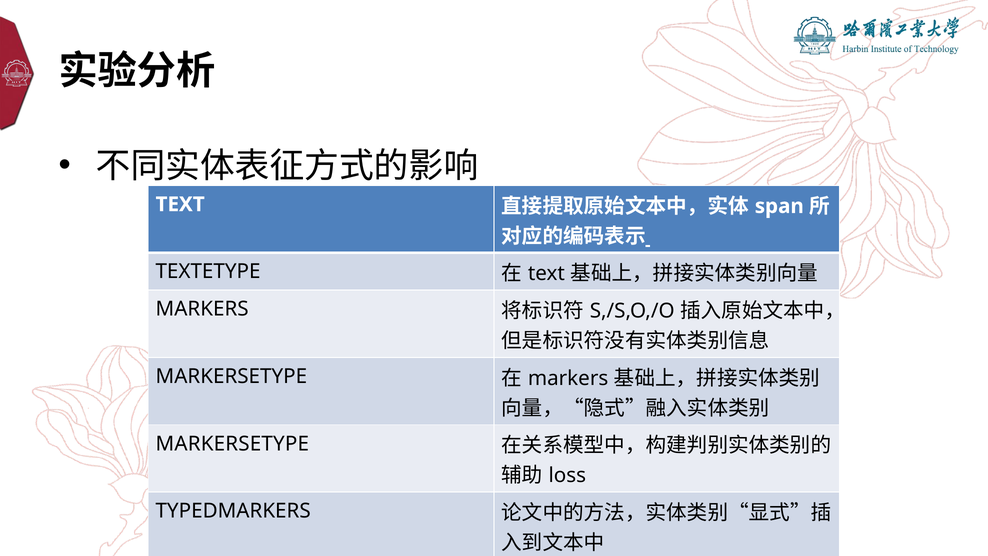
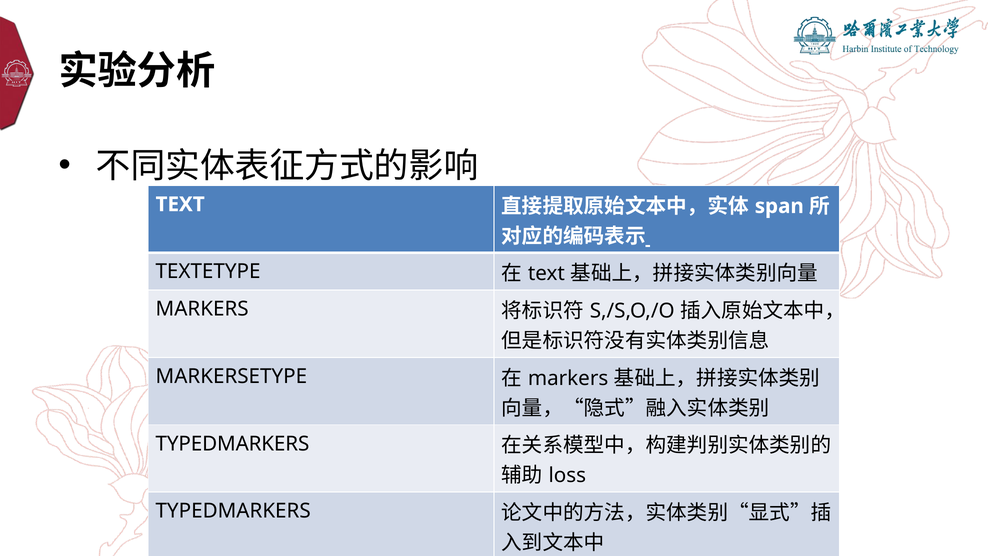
MARKERSETYPE at (232, 444): MARKERSETYPE -> TYPEDMARKERS
